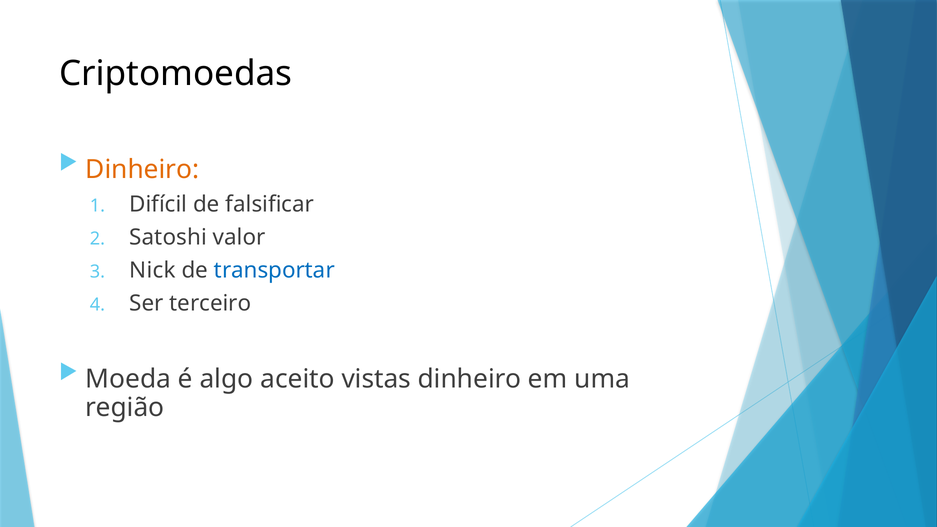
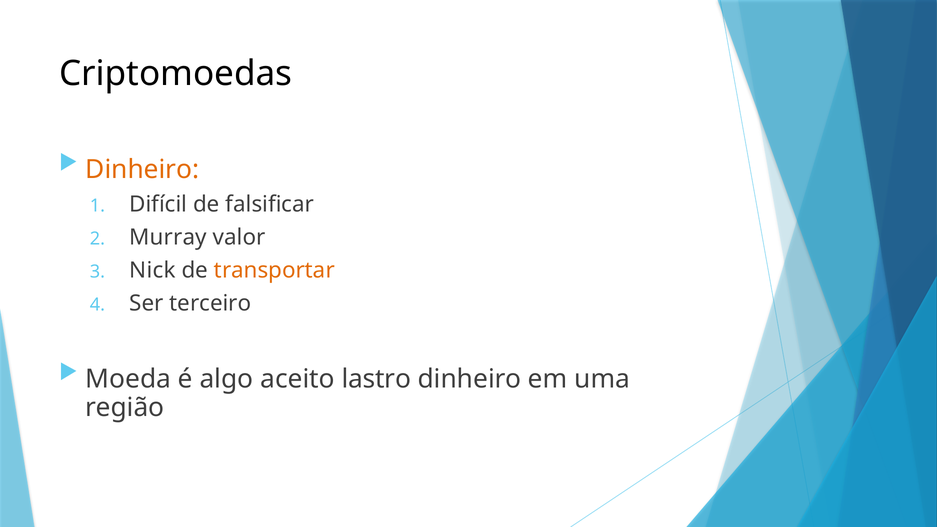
Satoshi: Satoshi -> Murray
transportar colour: blue -> orange
vistas: vistas -> lastro
